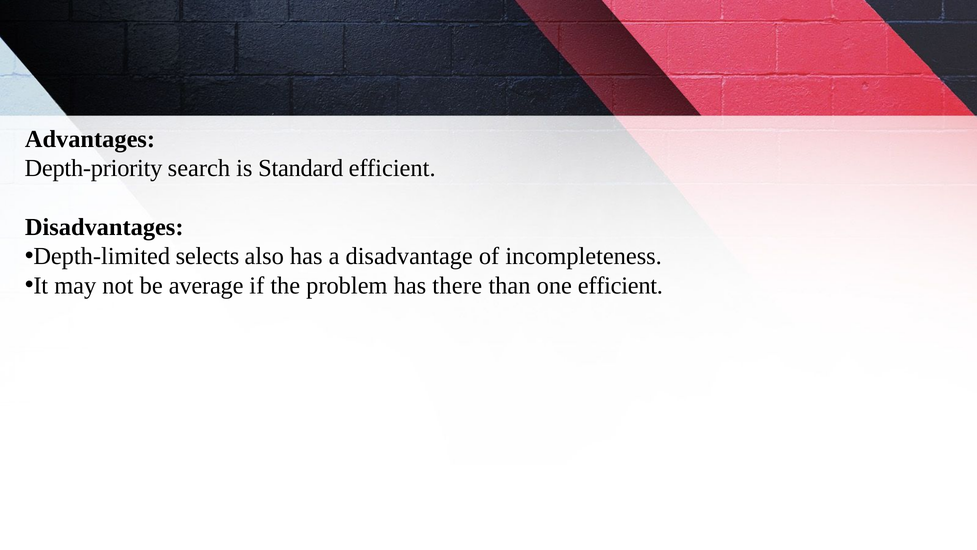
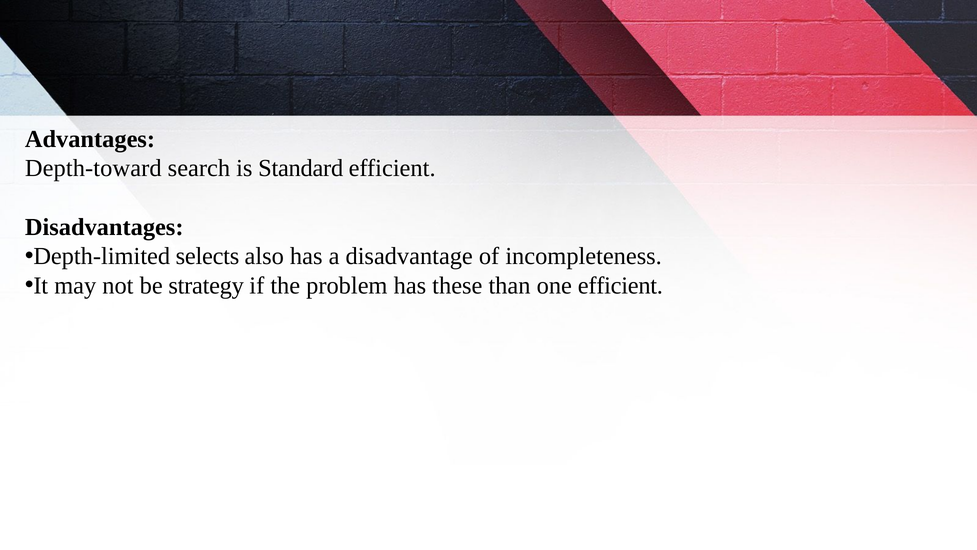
Depth-priority: Depth-priority -> Depth-toward
average: average -> strategy
there: there -> these
